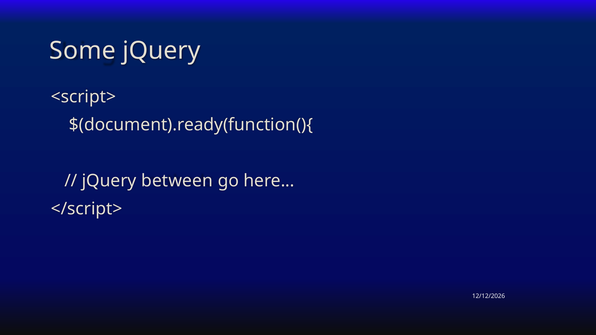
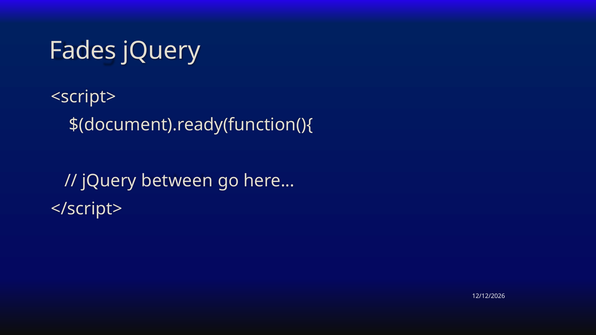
Some: Some -> Fades
